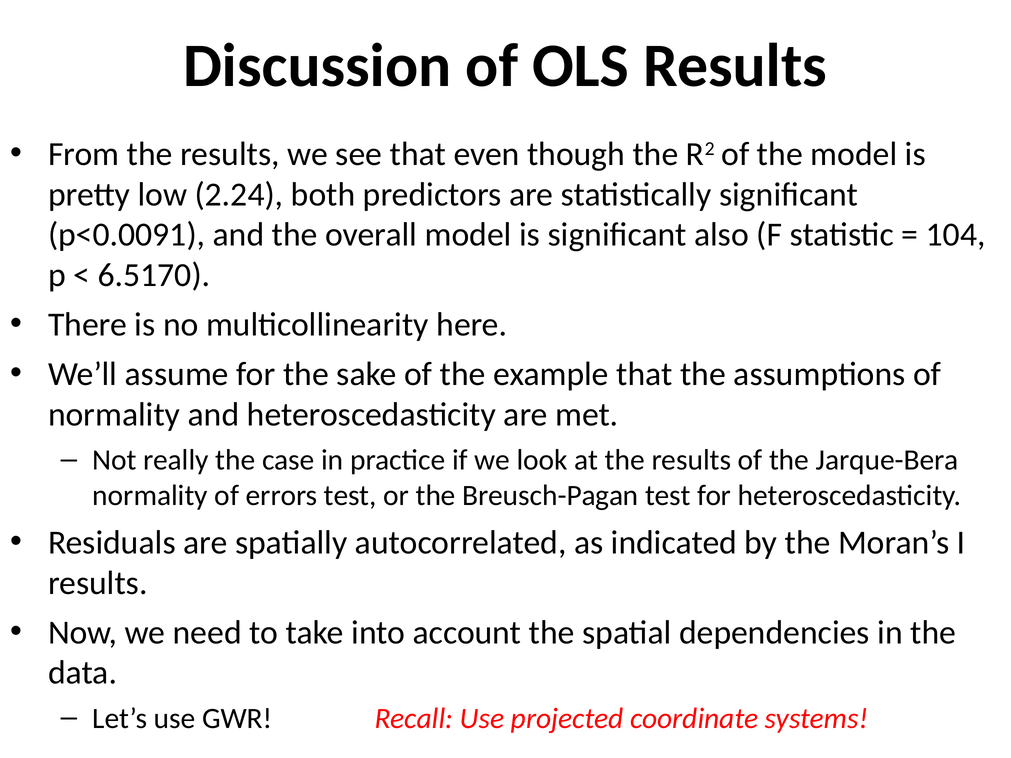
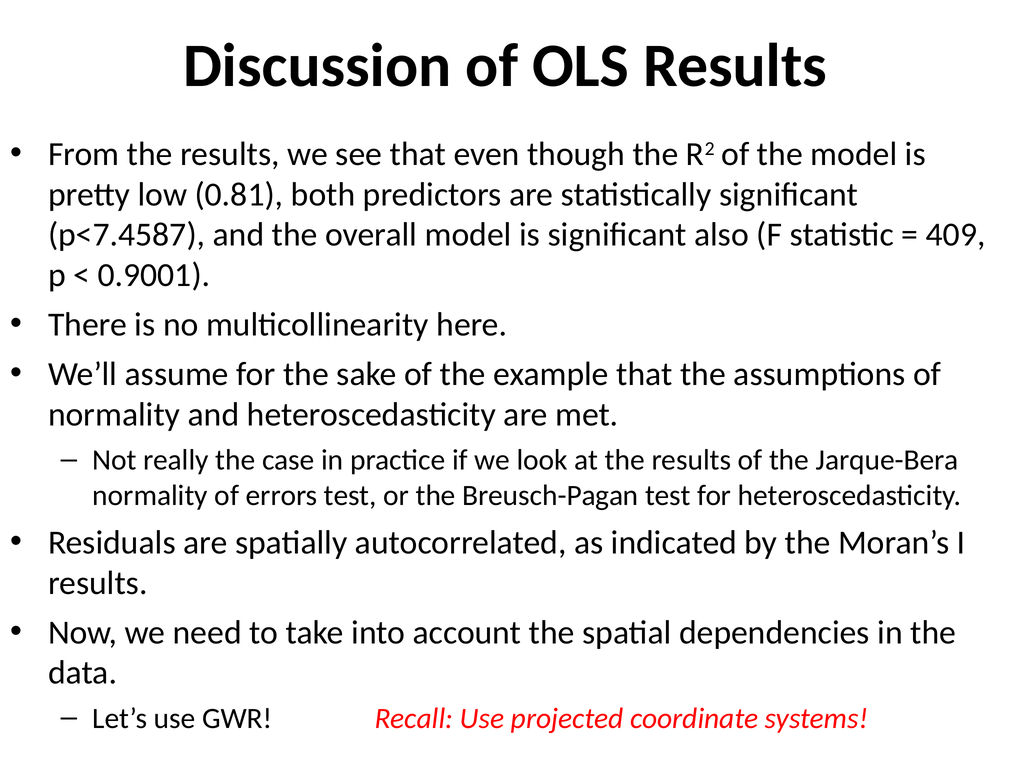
2.24: 2.24 -> 0.81
p<0.0091: p<0.0091 -> p<7.4587
104: 104 -> 409
6.5170: 6.5170 -> 0.9001
